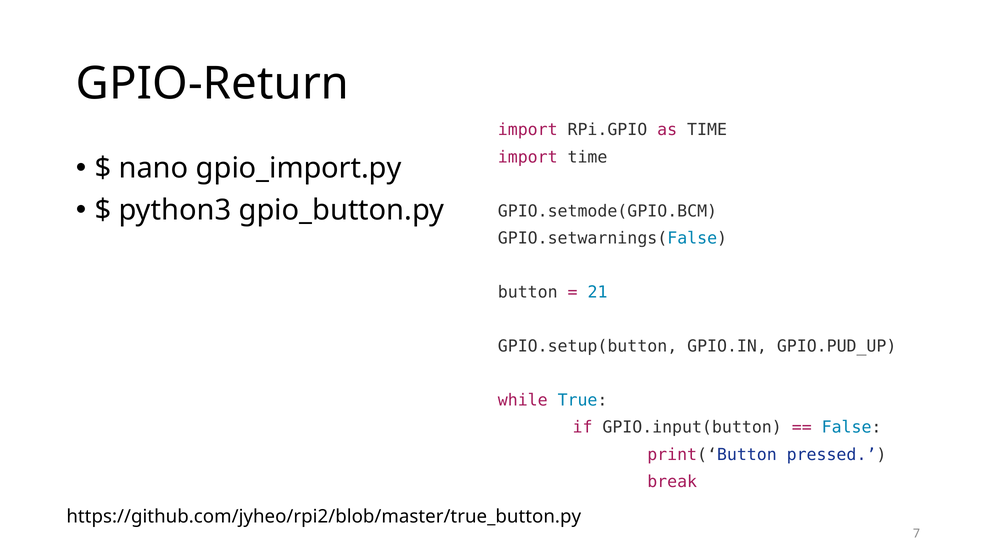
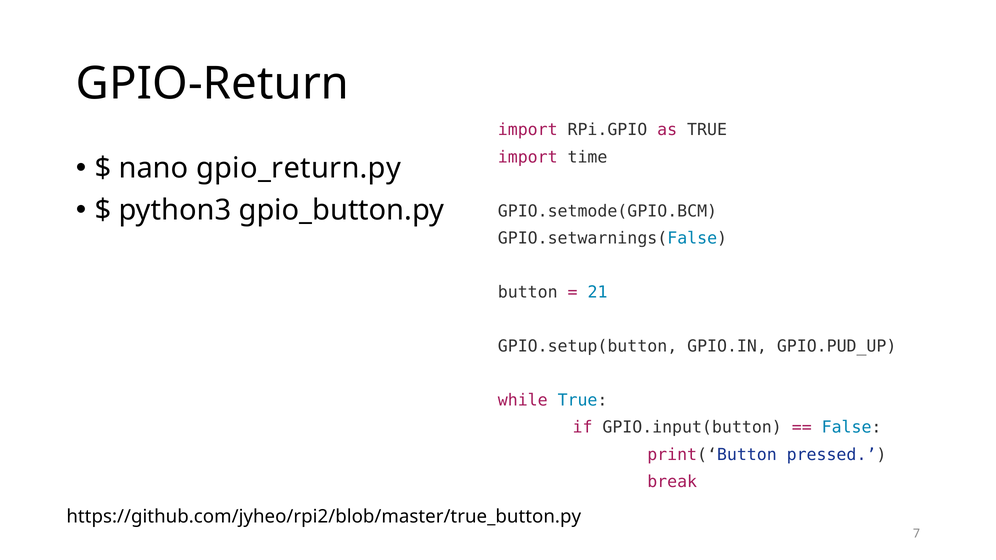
as TIME: TIME -> TRUE
gpio_import.py: gpio_import.py -> gpio_return.py
